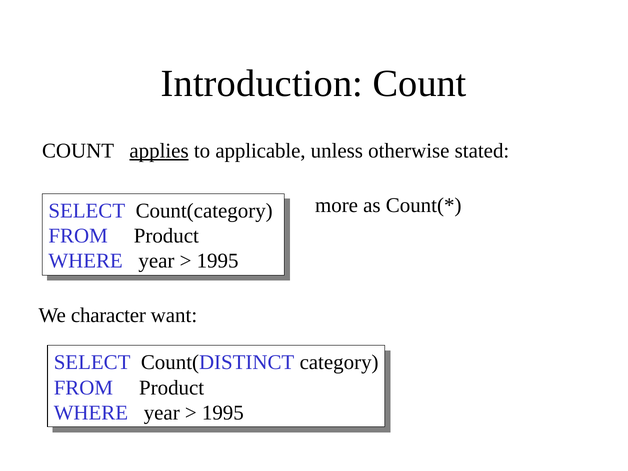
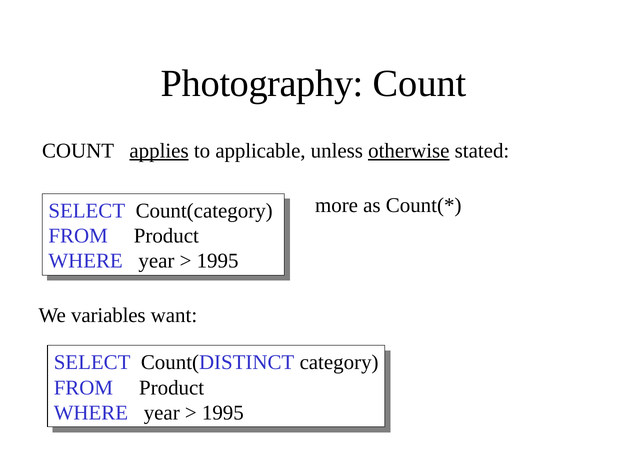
Introduction: Introduction -> Photography
otherwise underline: none -> present
character: character -> variables
